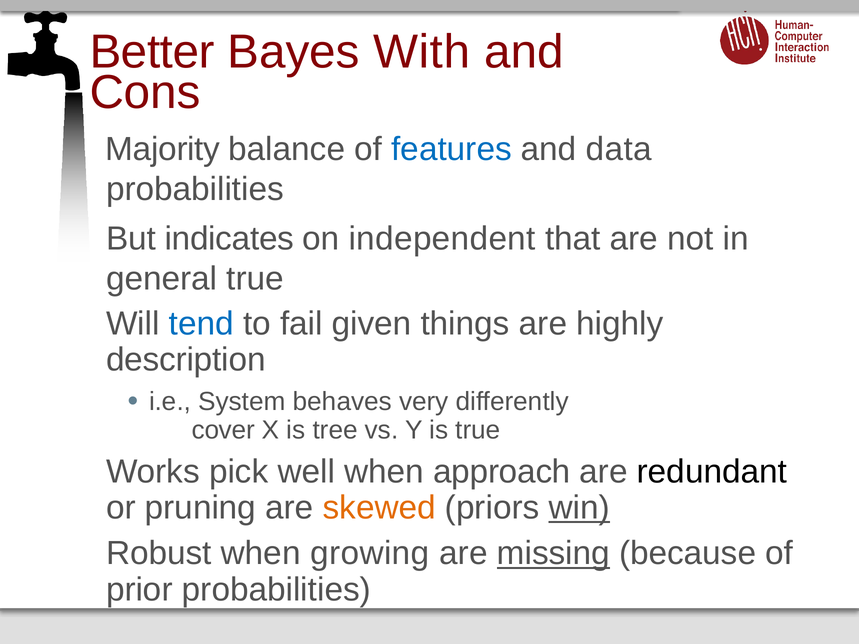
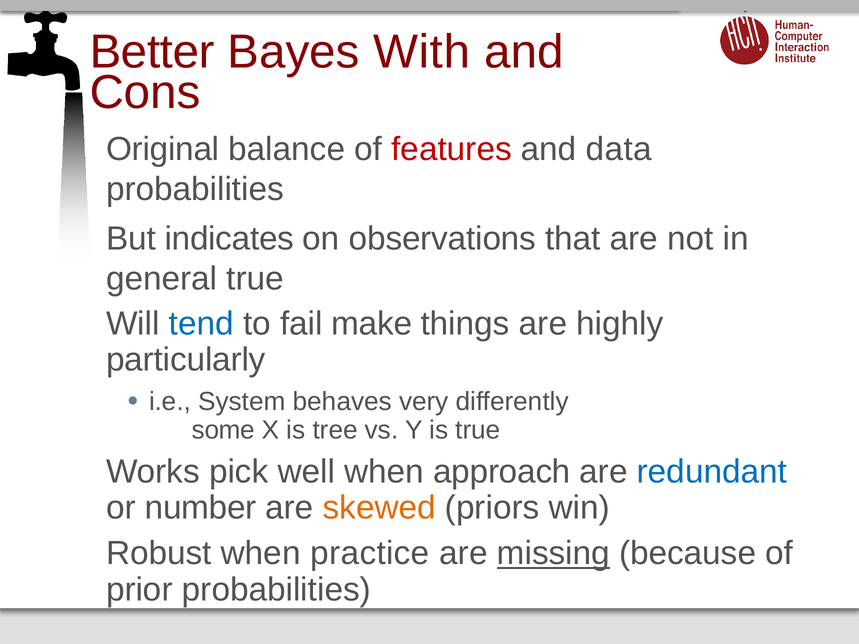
Majority: Majority -> Original
features colour: blue -> red
independent: independent -> observations
given: given -> make
description: description -> particularly
cover: cover -> some
redundant colour: black -> blue
pruning: pruning -> number
win underline: present -> none
growing: growing -> practice
